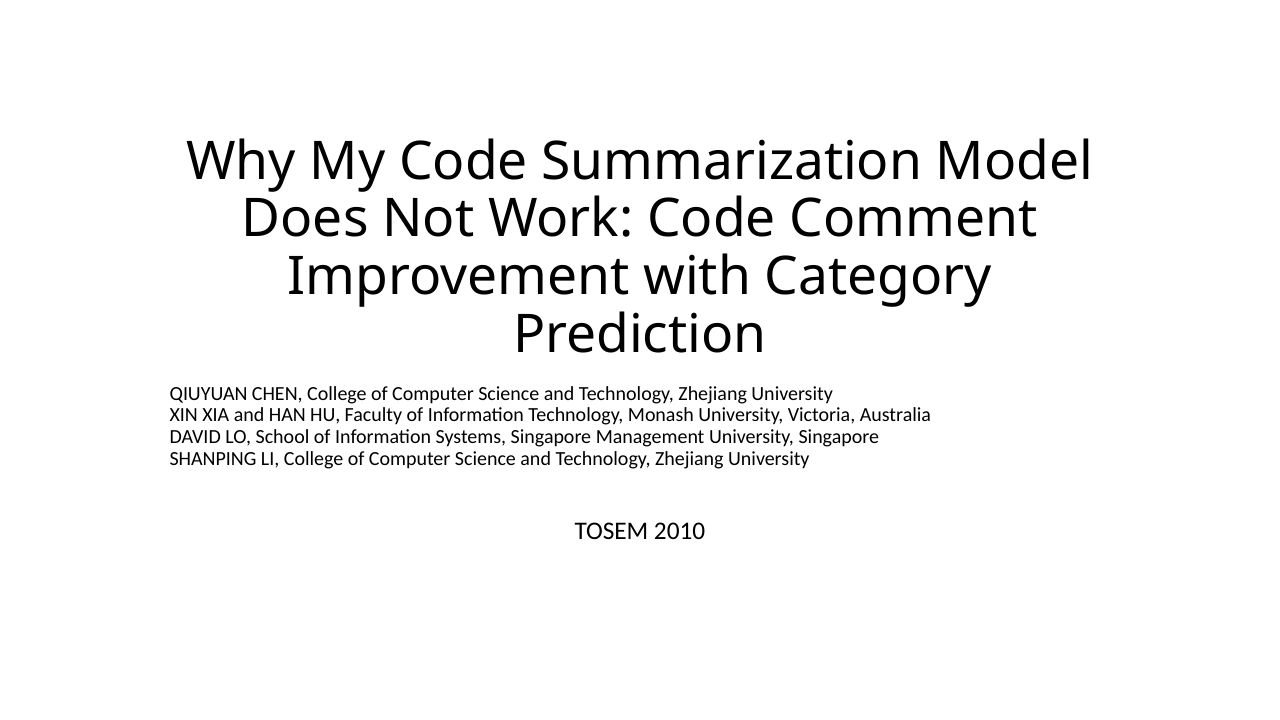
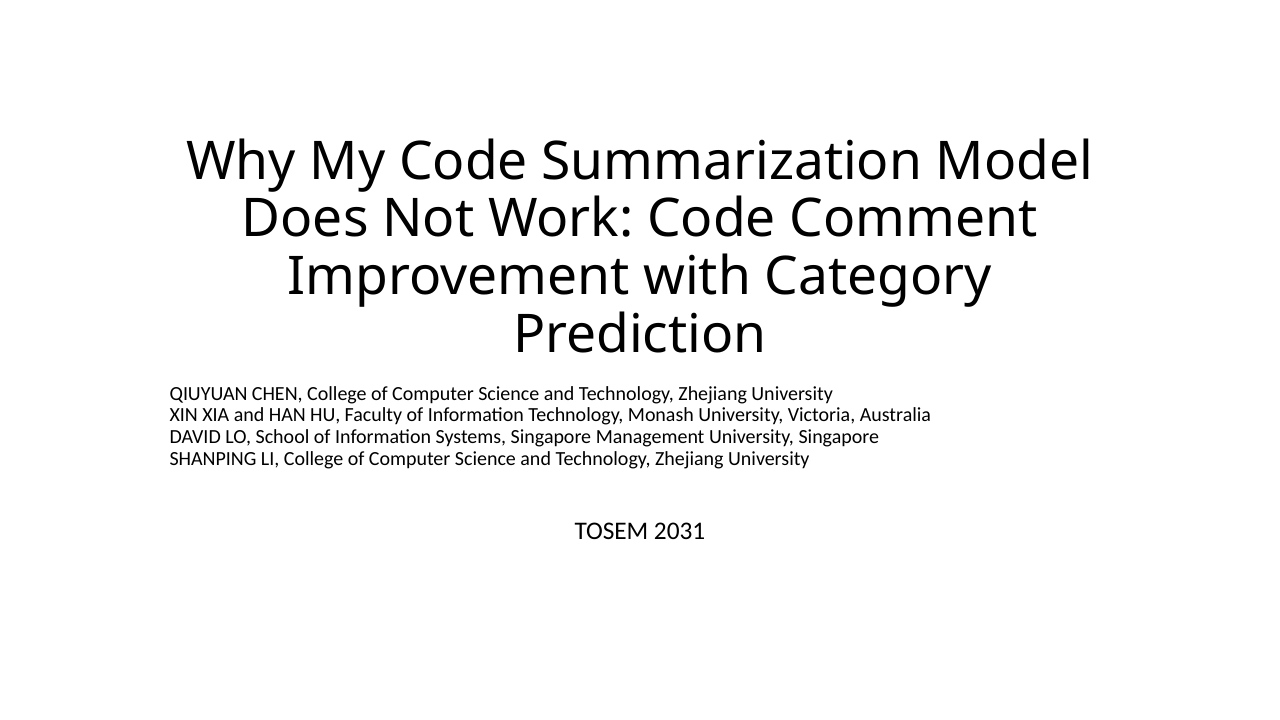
2010: 2010 -> 2031
